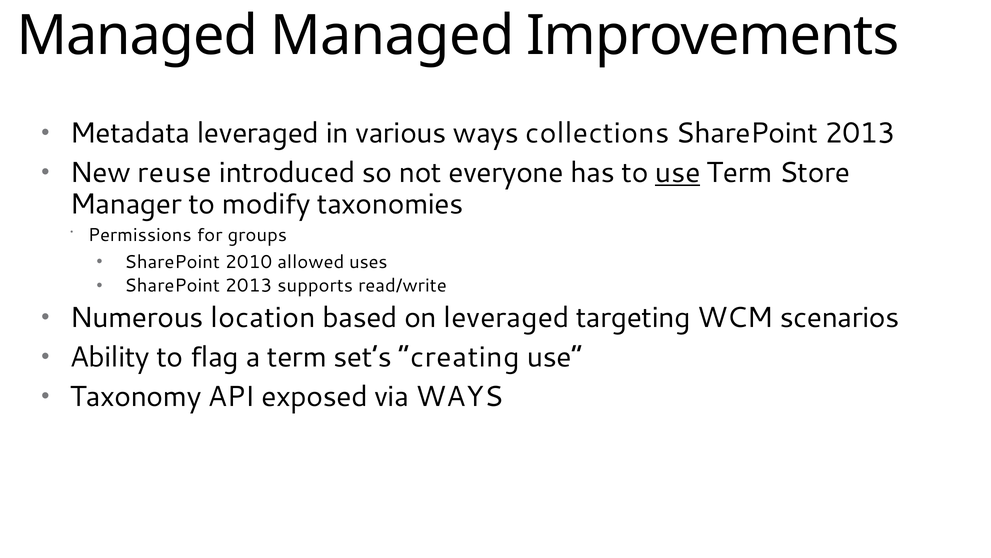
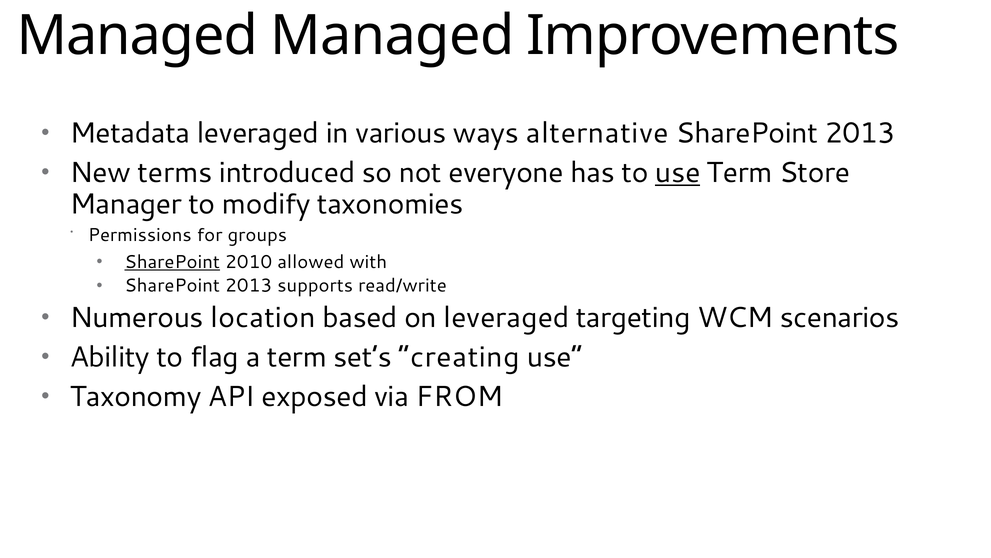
collections: collections -> alternative
reuse: reuse -> terms
SharePoint at (172, 262) underline: none -> present
uses: uses -> with
via WAYS: WAYS -> FROM
